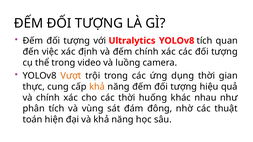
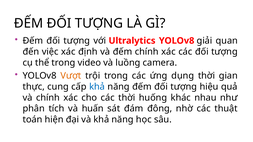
YOLOv8 tích: tích -> giải
khả at (97, 87) colour: orange -> blue
vùng: vùng -> huấn
